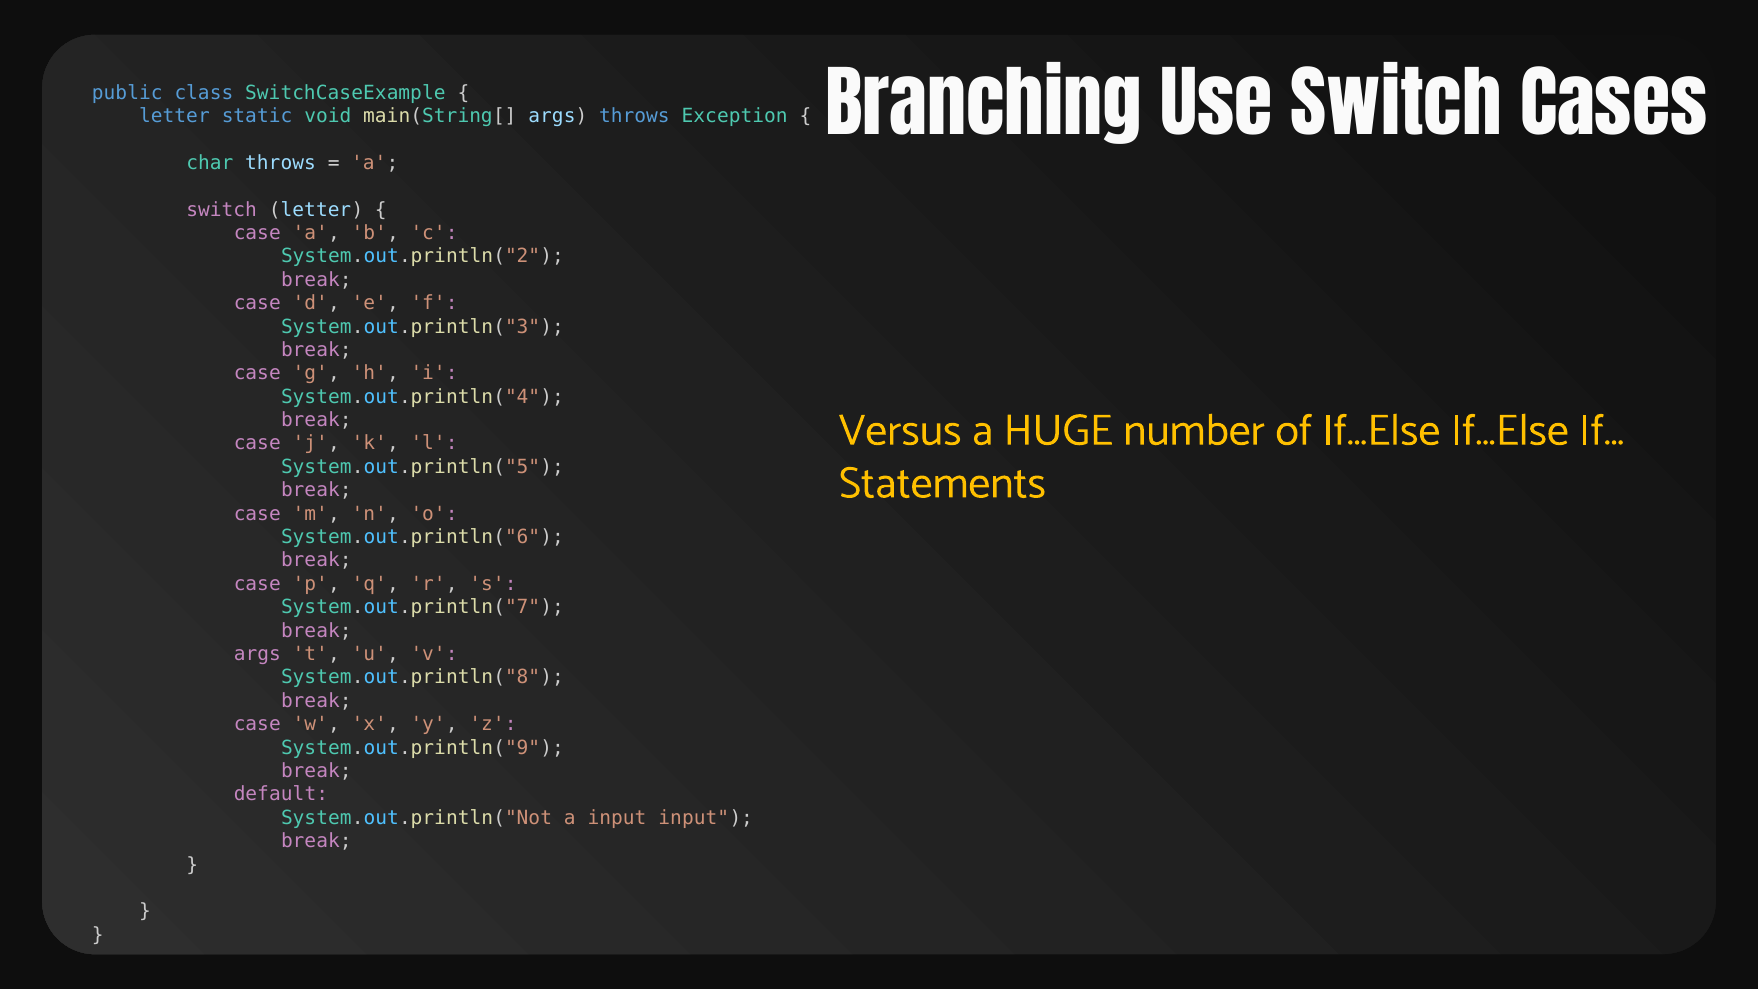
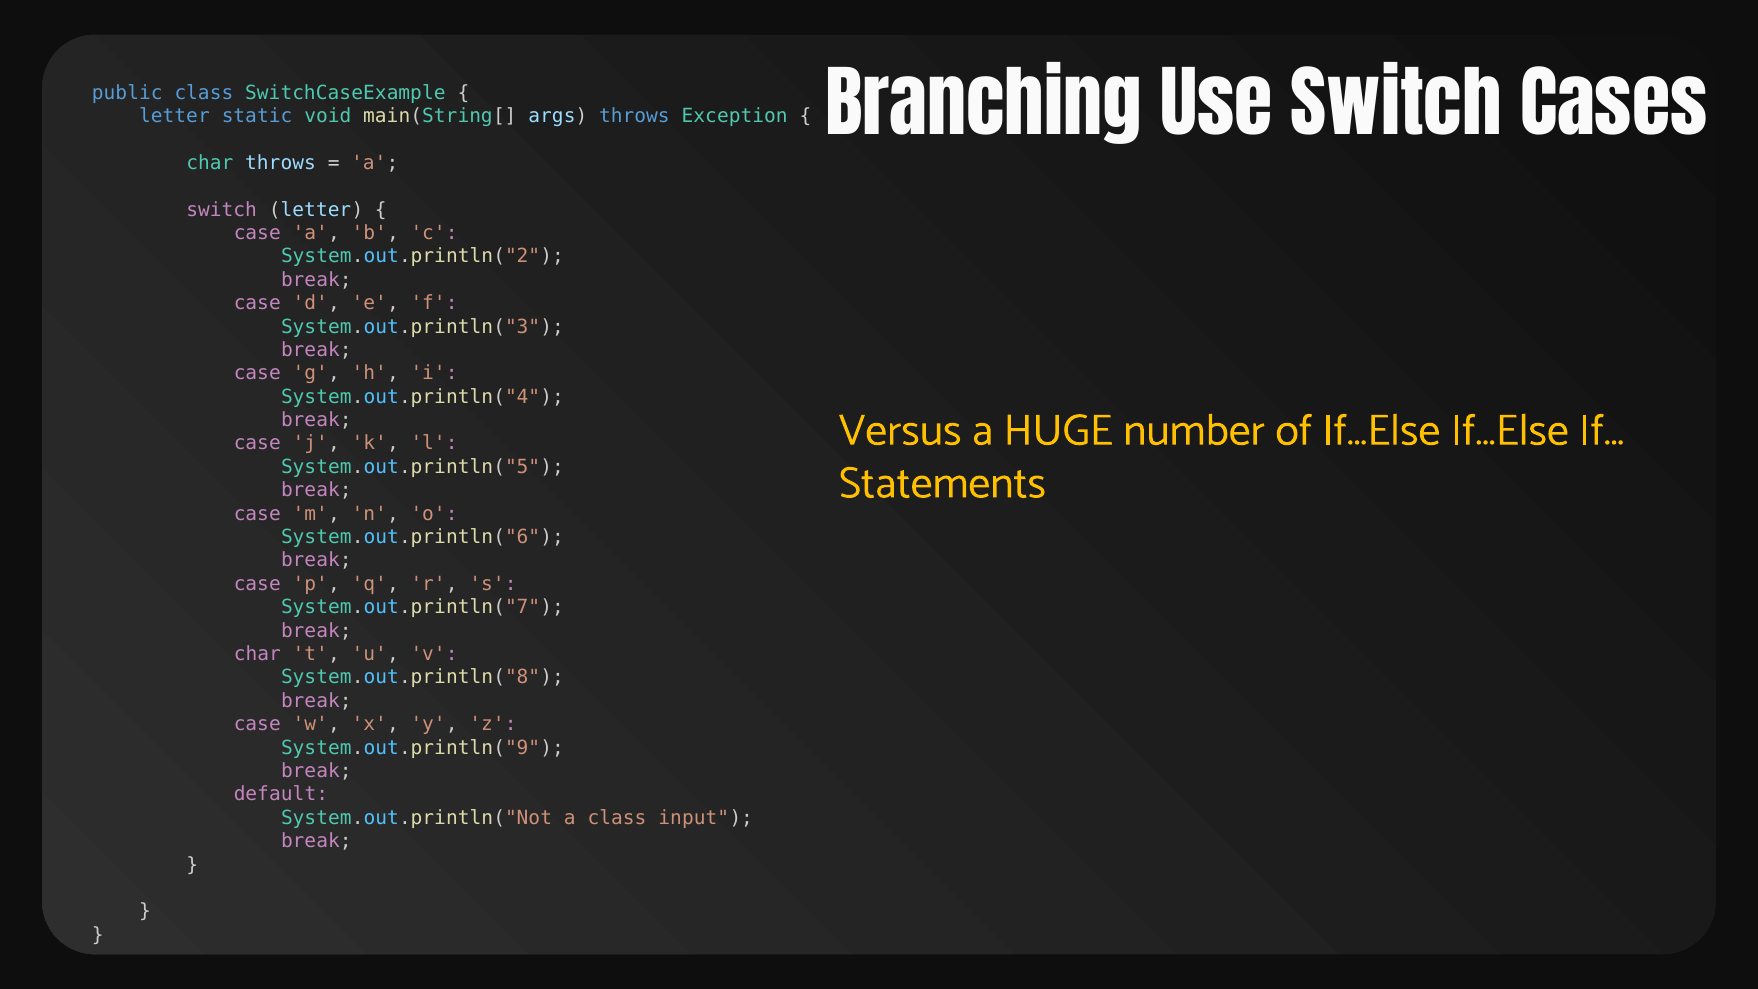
args at (257, 654): args -> char
a input: input -> class
